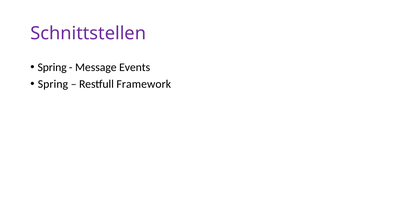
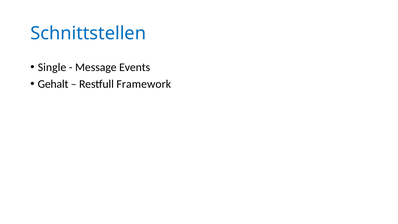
Schnittstellen colour: purple -> blue
Spring at (52, 67): Spring -> Single
Spring at (53, 84): Spring -> Gehalt
